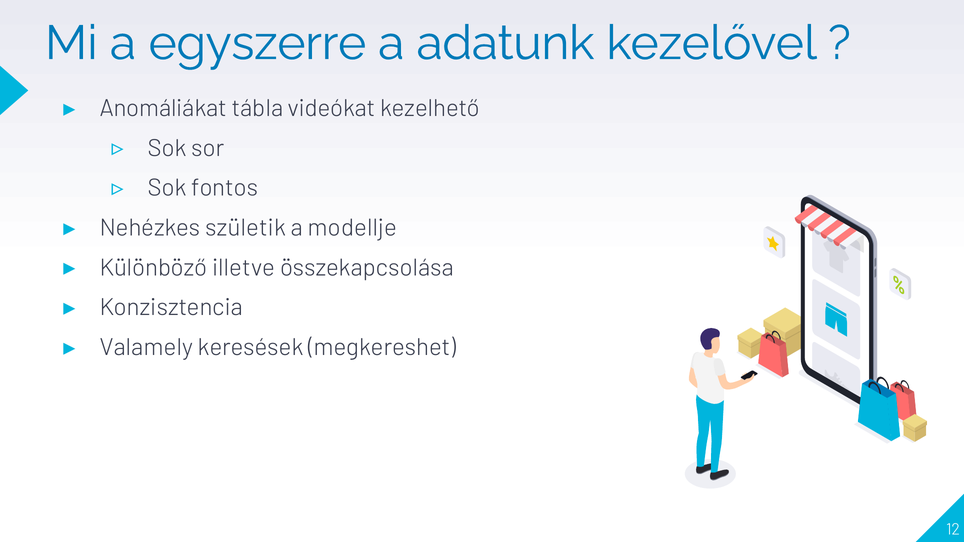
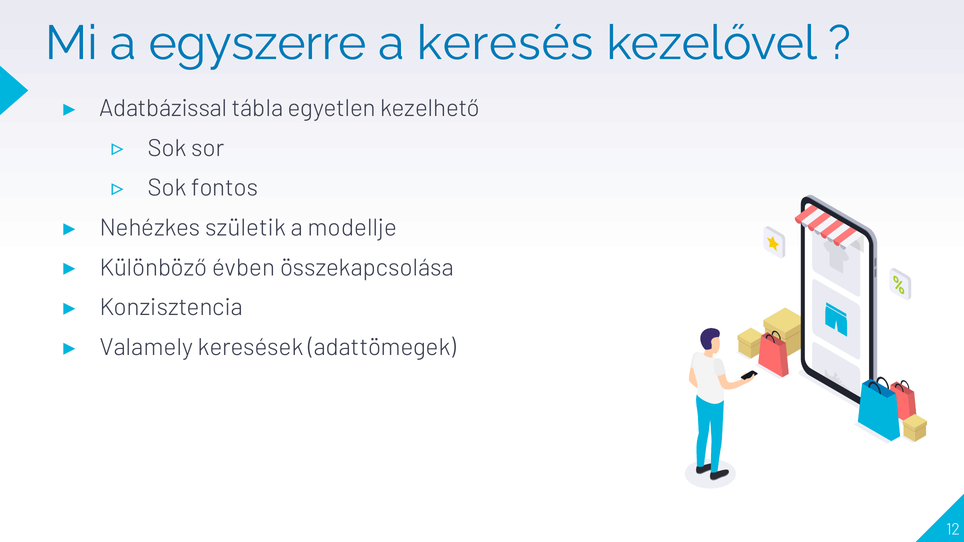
adatunk: adatunk -> keresés
Anomáliákat: Anomáliákat -> Adatbázissal
videókat: videókat -> egyetlen
illetve: illetve -> évben
megkereshet: megkereshet -> adattömegek
